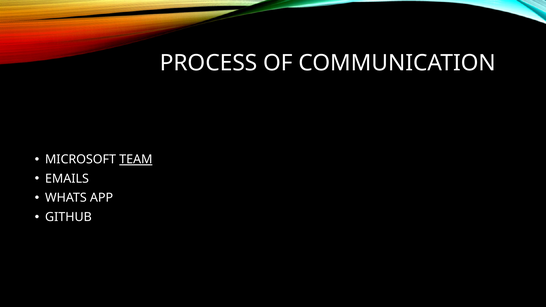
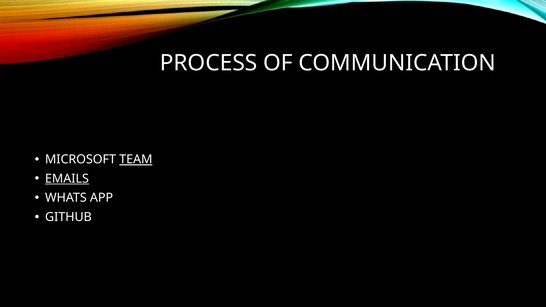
EMAILS underline: none -> present
